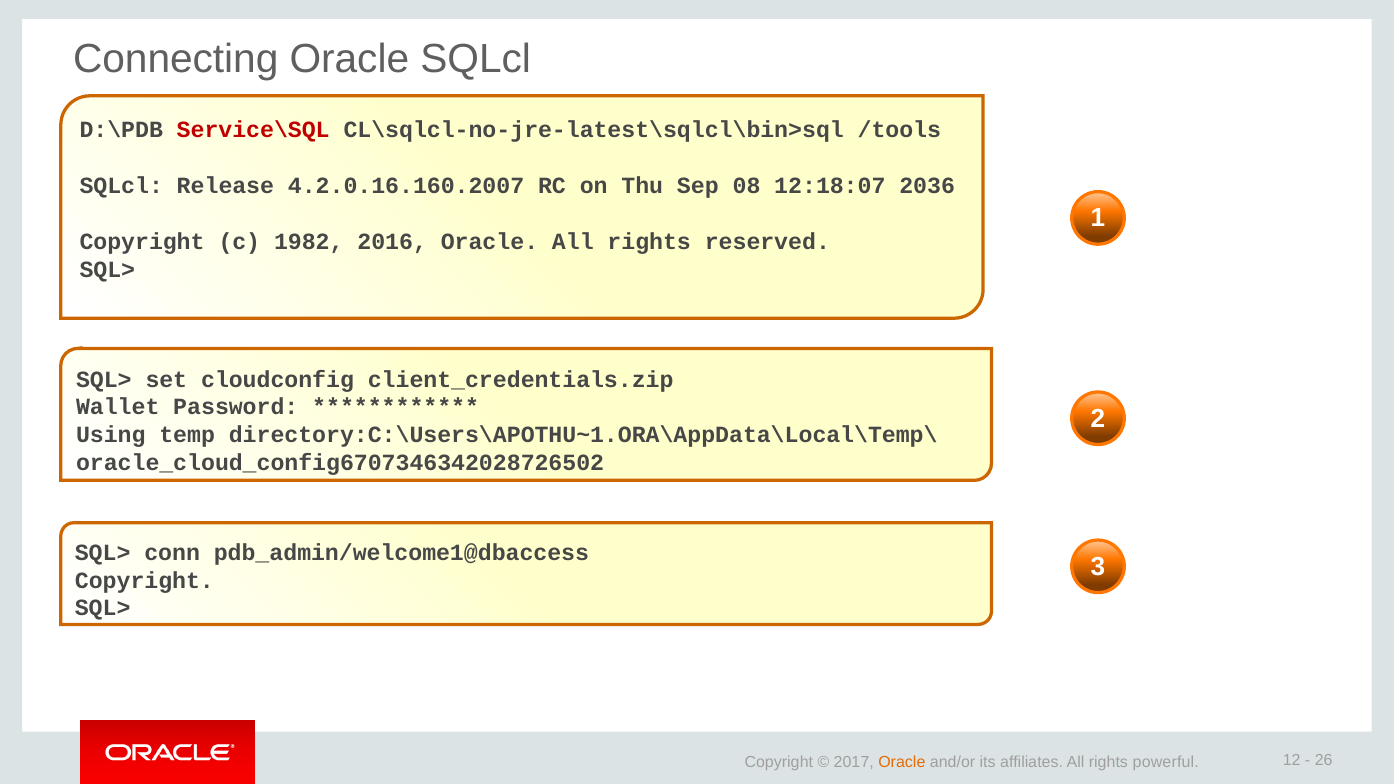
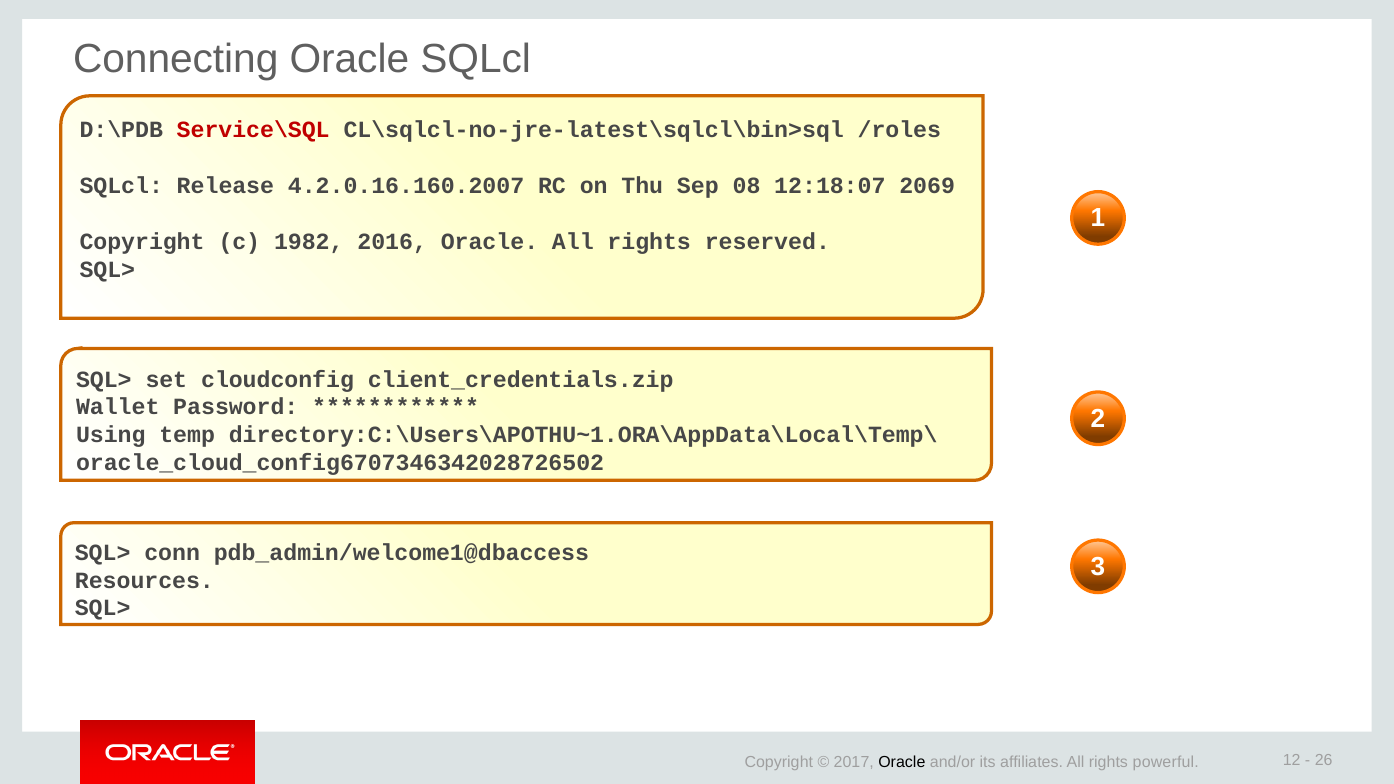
/tools: /tools -> /roles
2036: 2036 -> 2069
Copyright at (144, 581): Copyright -> Resources
Oracle at (902, 762) colour: orange -> black
